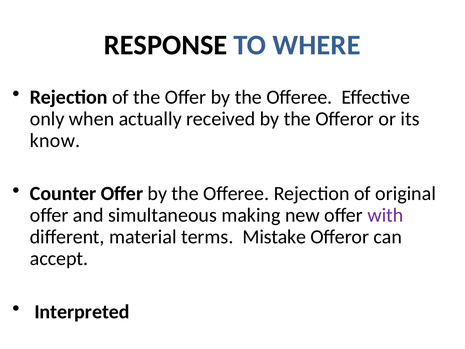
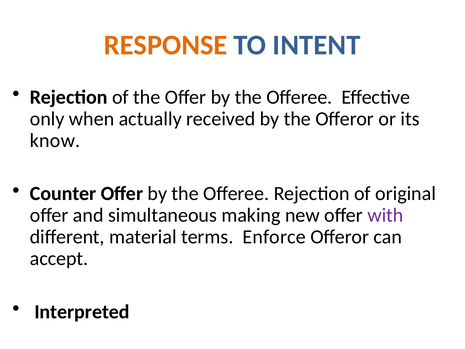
RESPONSE colour: black -> orange
WHERE: WHERE -> INTENT
Mistake: Mistake -> Enforce
